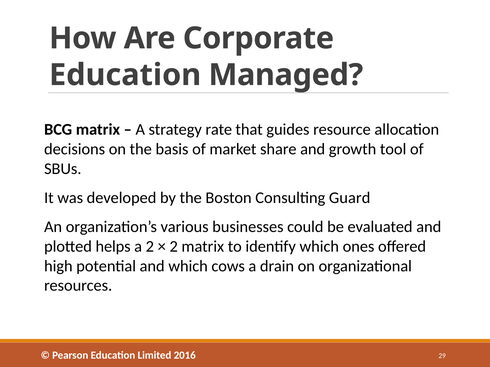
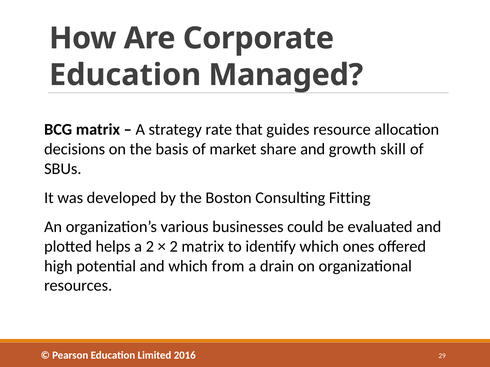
tool: tool -> skill
Guard: Guard -> Fitting
cows: cows -> from
